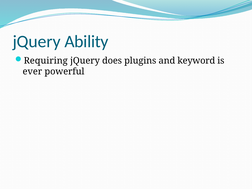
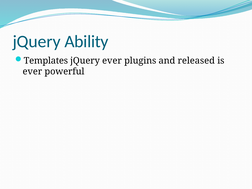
Requiring: Requiring -> Templates
jQuery does: does -> ever
keyword: keyword -> released
